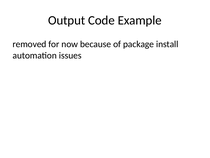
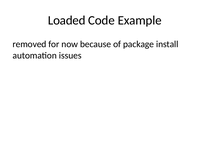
Output: Output -> Loaded
